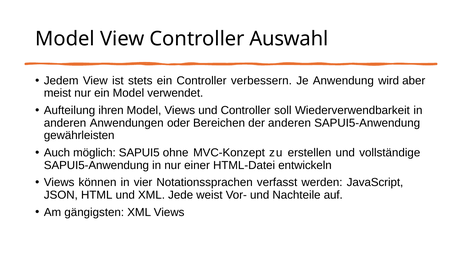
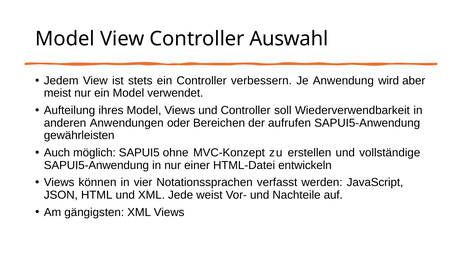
ihren: ihren -> ihres
der anderen: anderen -> aufrufen
